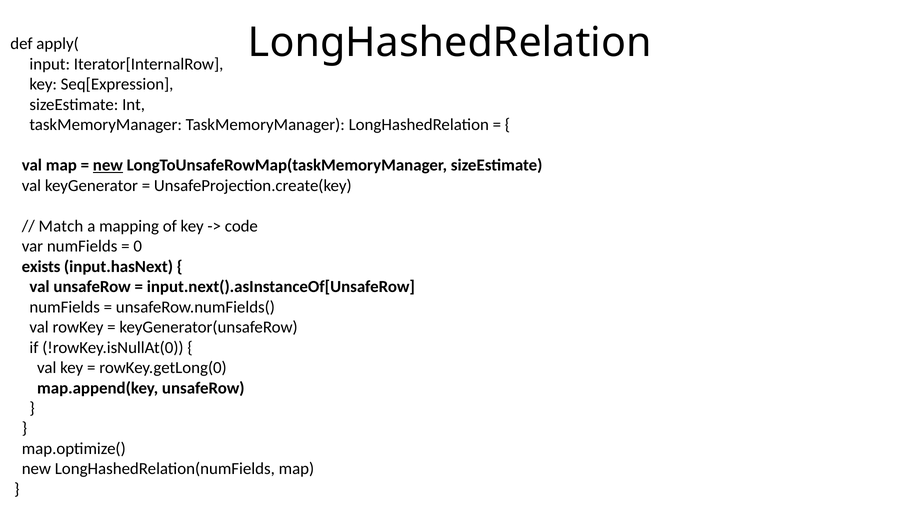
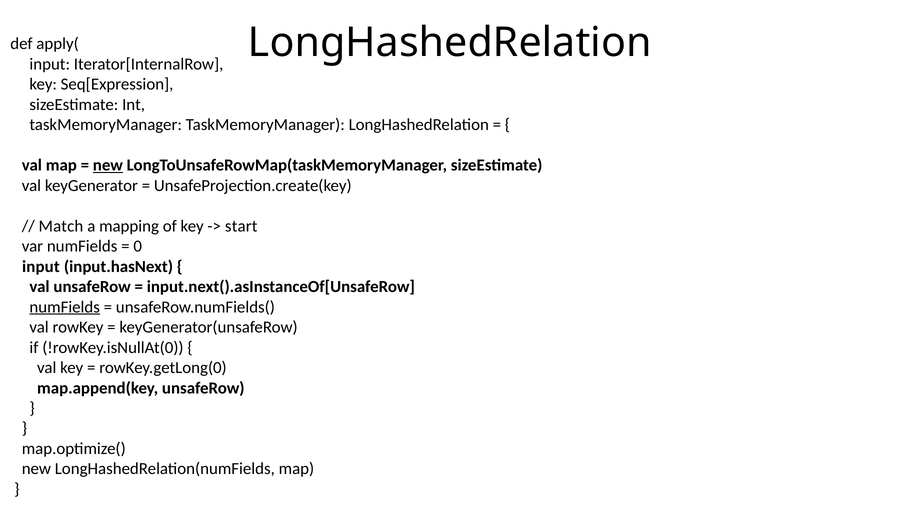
code: code -> start
exists at (41, 267): exists -> input
numFields at (65, 307) underline: none -> present
